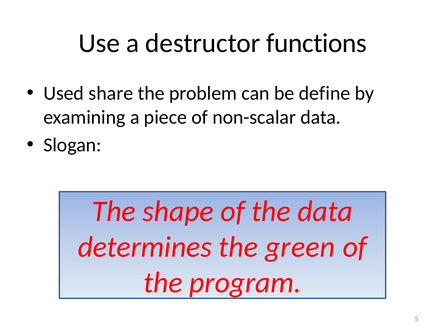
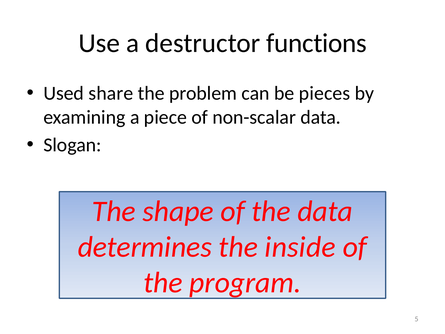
define: define -> pieces
green: green -> inside
